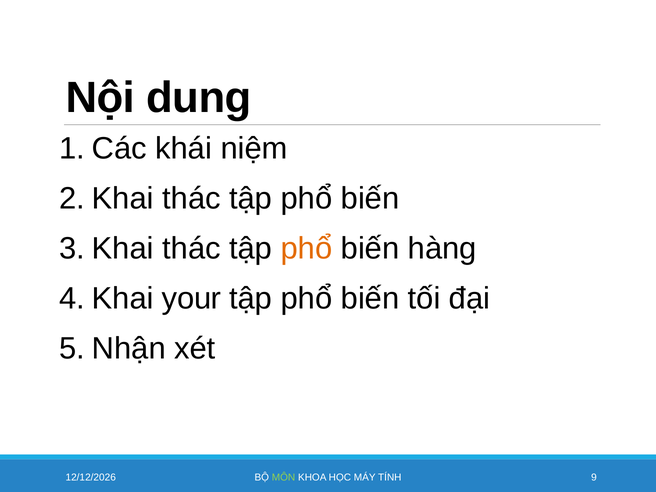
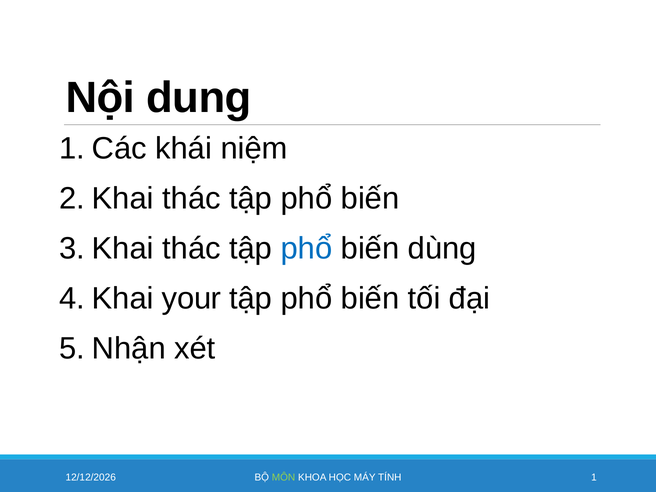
phổ at (307, 249) colour: orange -> blue
hàng: hàng -> dùng
9: 9 -> 1
